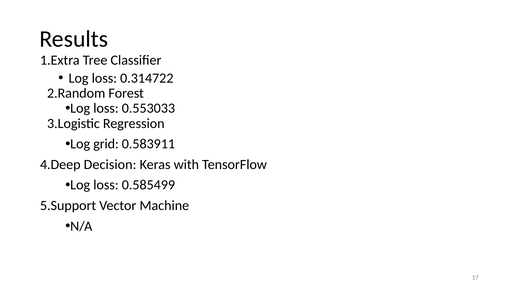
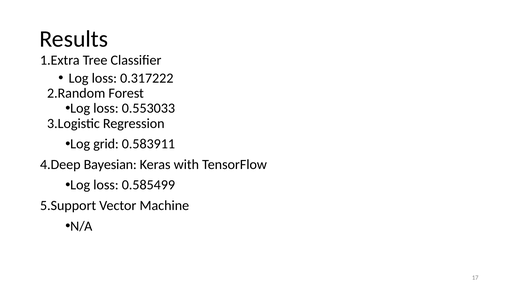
0.314722: 0.314722 -> 0.317222
Decision: Decision -> Bayesian
